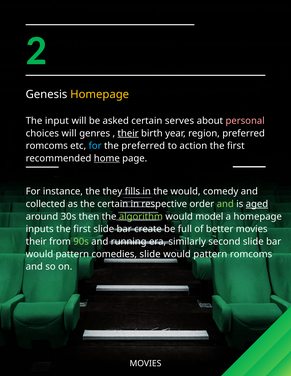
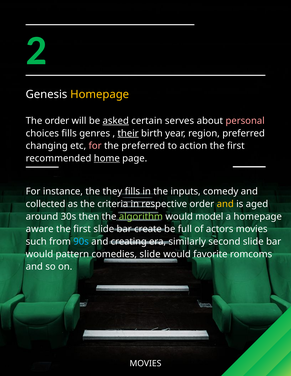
The input: input -> order
asked underline: none -> present
choices will: will -> fills
romcoms at (47, 146): romcoms -> changing
for at (95, 146) colour: light blue -> pink
the would: would -> inputs
the certain: certain -> criteria
and at (225, 204) colour: light green -> yellow
aged underline: present -> none
inputs: inputs -> aware
better: better -> actors
their at (36, 242): their -> such
90s colour: light green -> light blue
running: running -> creating
pattern at (210, 255): pattern -> favorite
